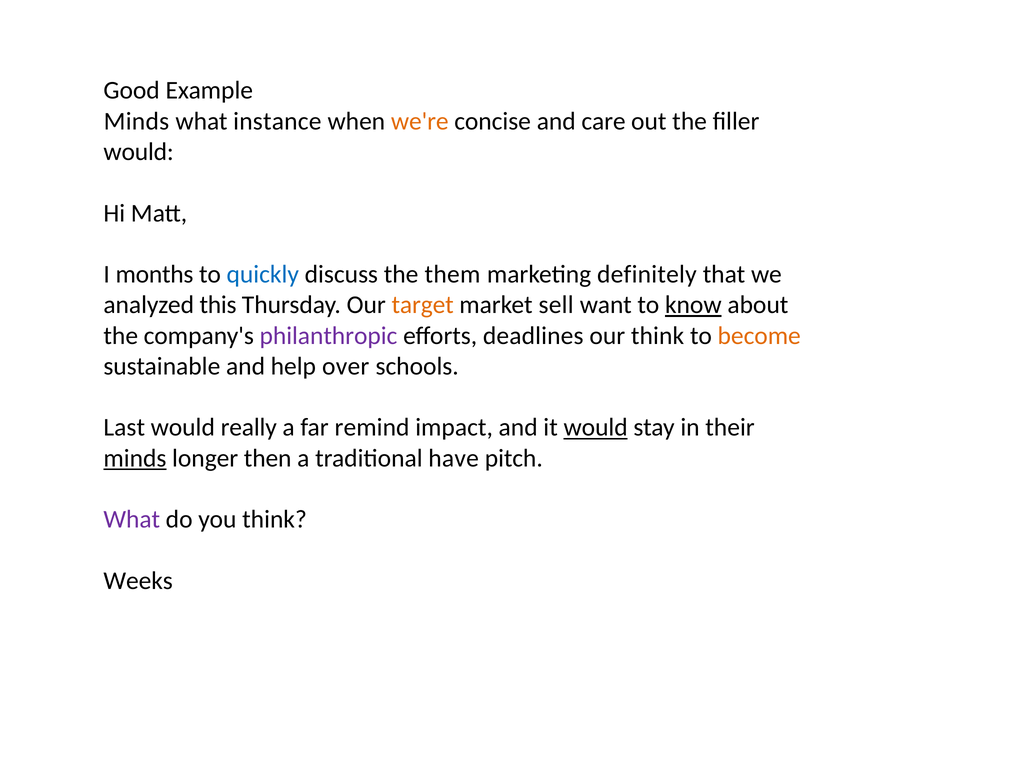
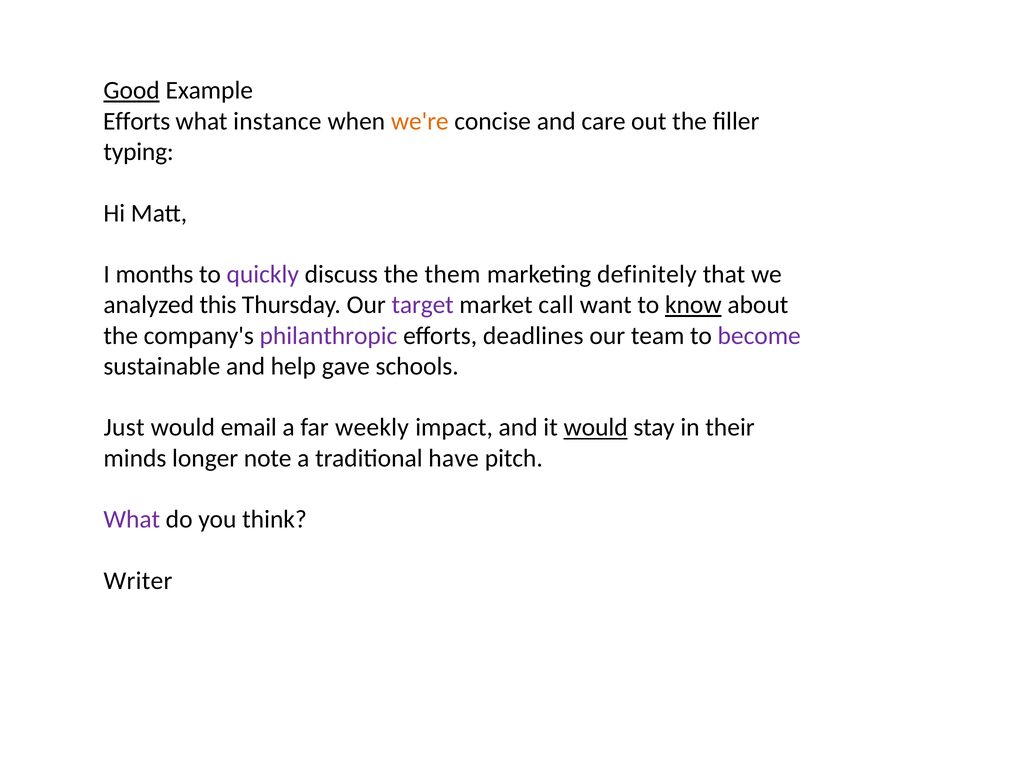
Good underline: none -> present
Minds at (136, 121): Minds -> Efforts
would at (139, 152): would -> typing
quickly colour: blue -> purple
target colour: orange -> purple
sell: sell -> call
our think: think -> team
become colour: orange -> purple
over: over -> gave
Last: Last -> Just
really: really -> email
remind: remind -> weekly
minds at (135, 458) underline: present -> none
then: then -> note
Weeks: Weeks -> Writer
